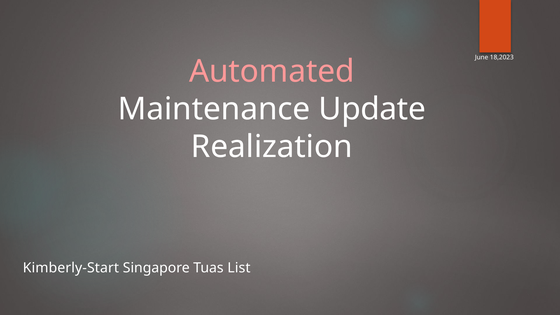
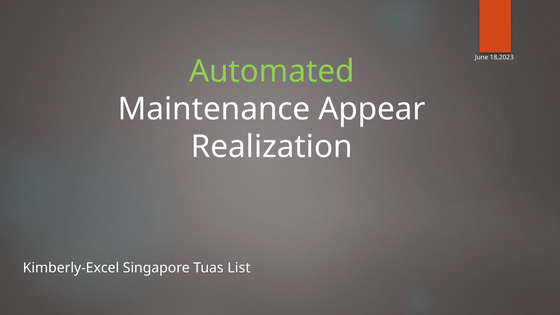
Automated colour: pink -> light green
Update: Update -> Appear
Kimberly-Start: Kimberly-Start -> Kimberly-Excel
